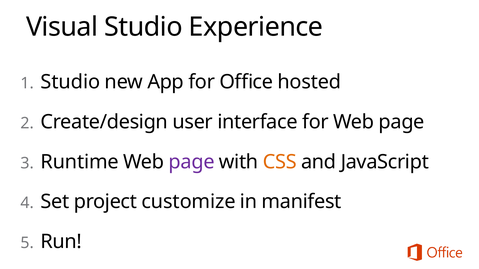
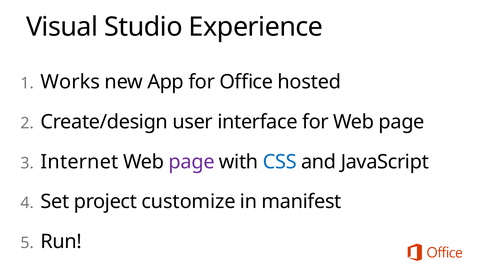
Studio at (70, 82): Studio -> Works
Runtime: Runtime -> Internet
CSS colour: orange -> blue
